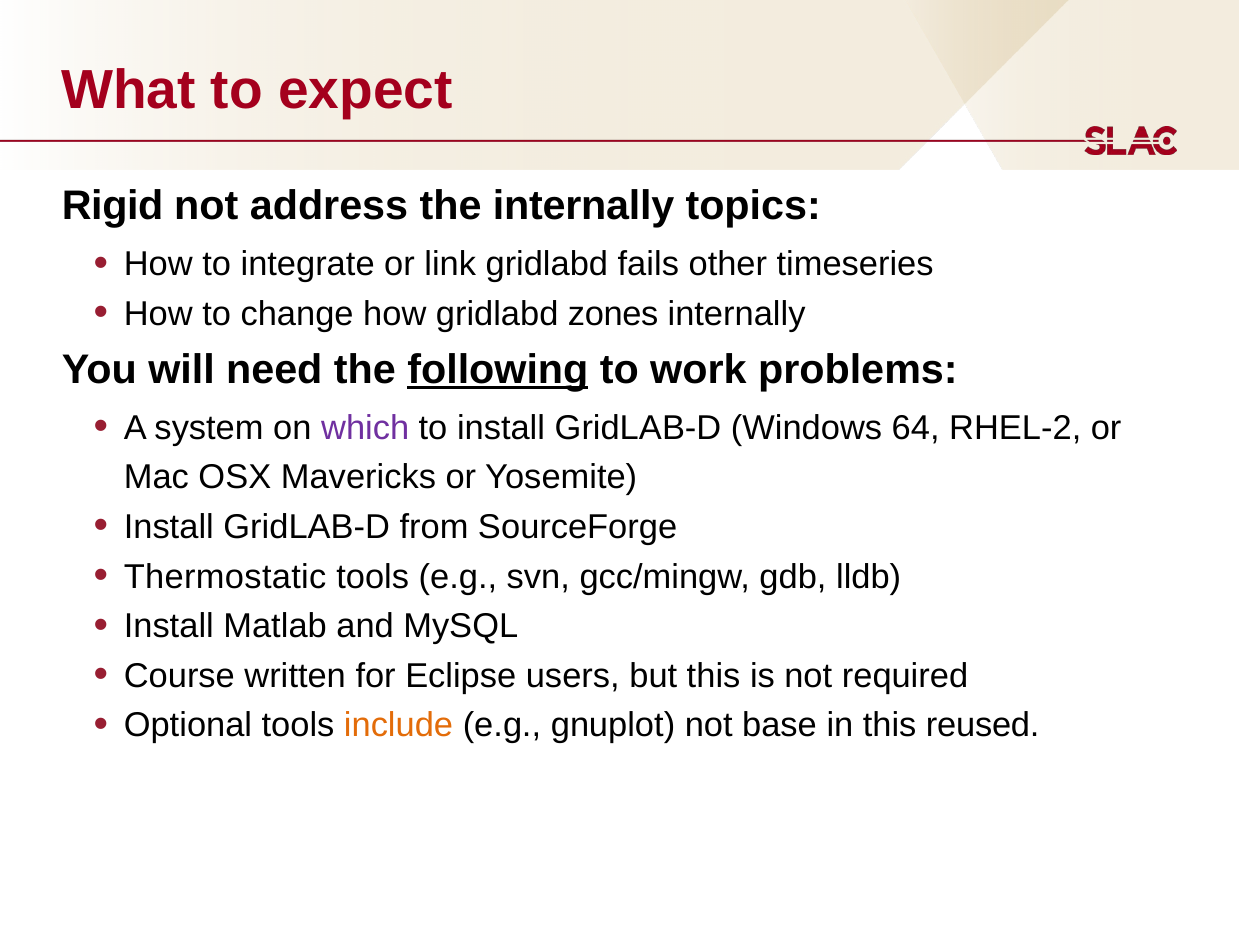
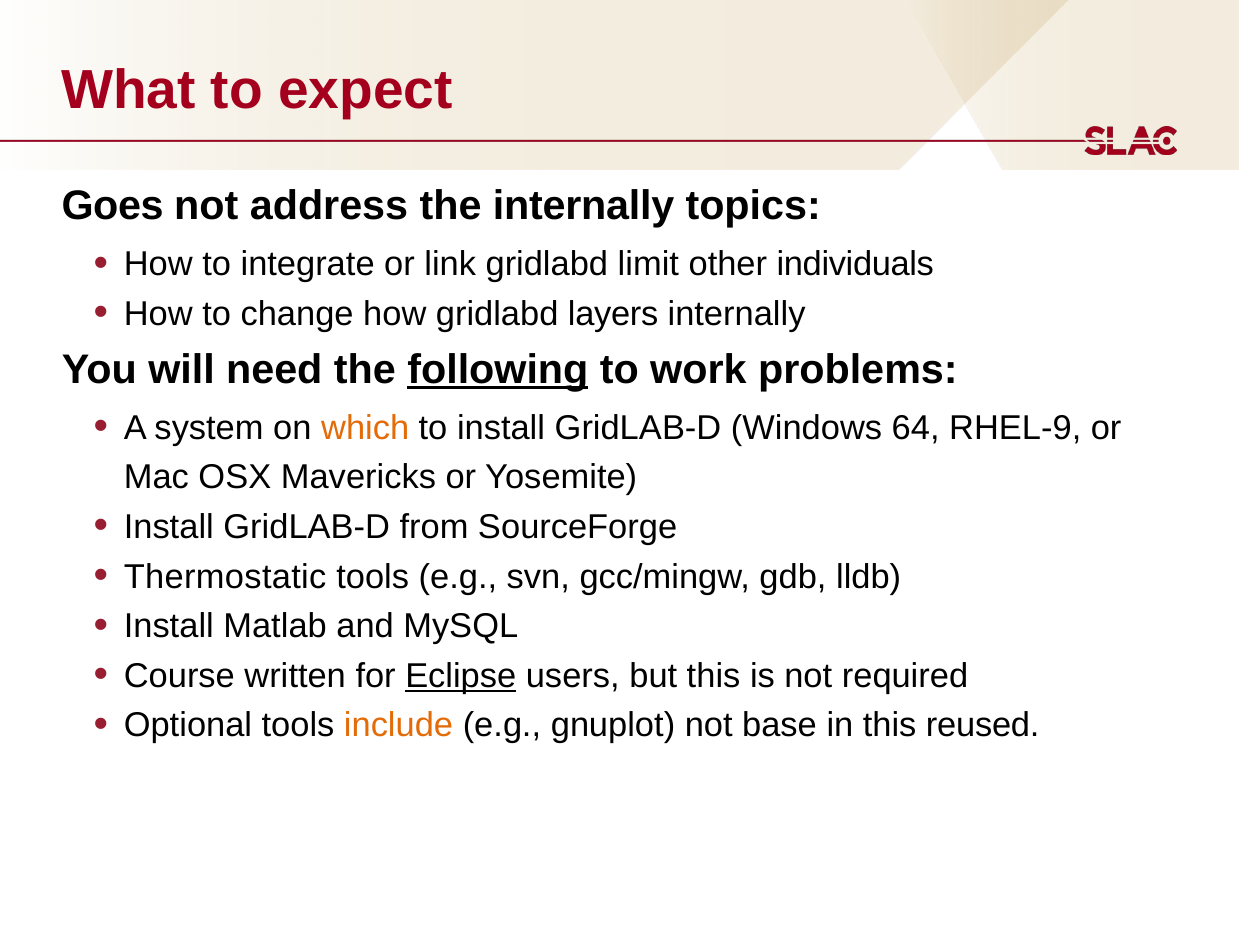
Rigid: Rigid -> Goes
fails: fails -> limit
timeseries: timeseries -> individuals
zones: zones -> layers
which colour: purple -> orange
RHEL-2: RHEL-2 -> RHEL-9
Eclipse underline: none -> present
